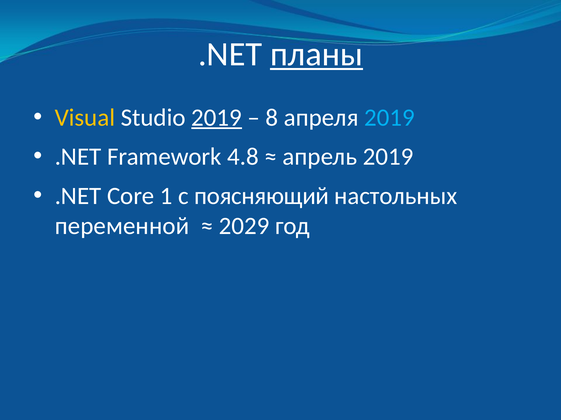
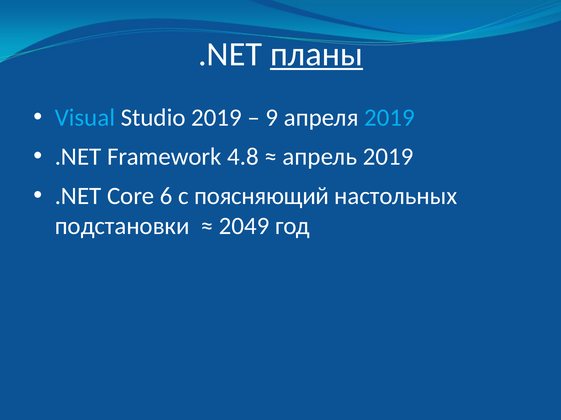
Visual colour: yellow -> light blue
2019 at (217, 118) underline: present -> none
8: 8 -> 9
1: 1 -> 6
переменной: переменной -> подстановки
2029: 2029 -> 2049
